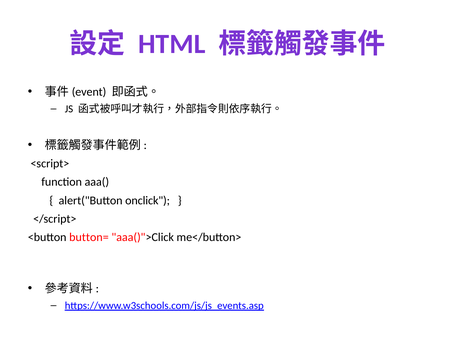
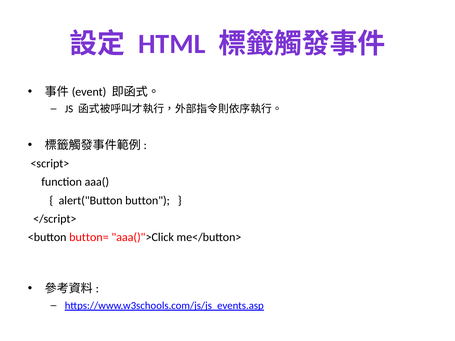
onclick: onclick -> button
